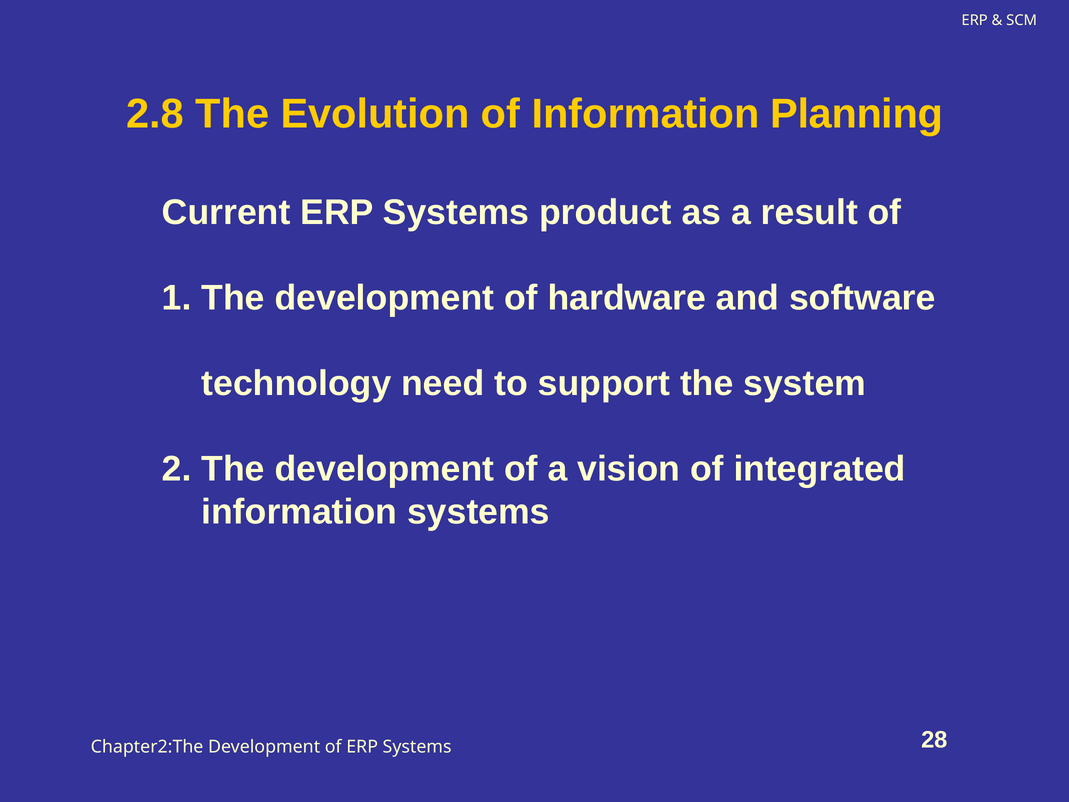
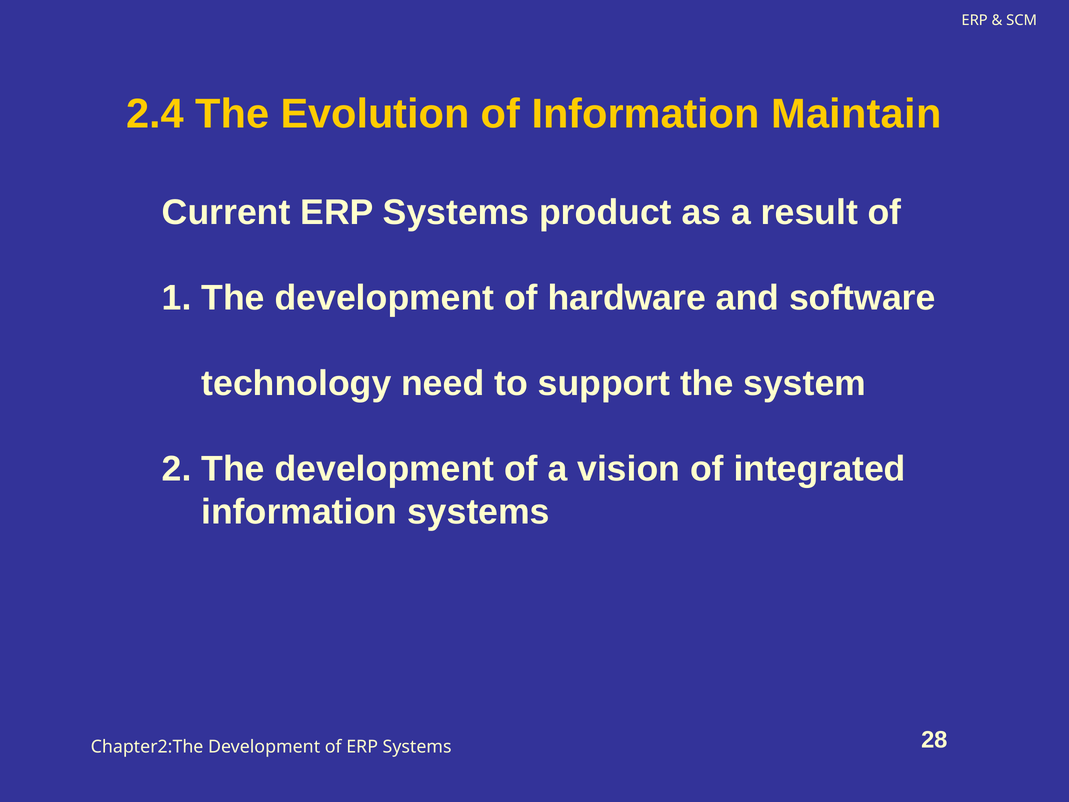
2.8: 2.8 -> 2.4
Planning: Planning -> Maintain
